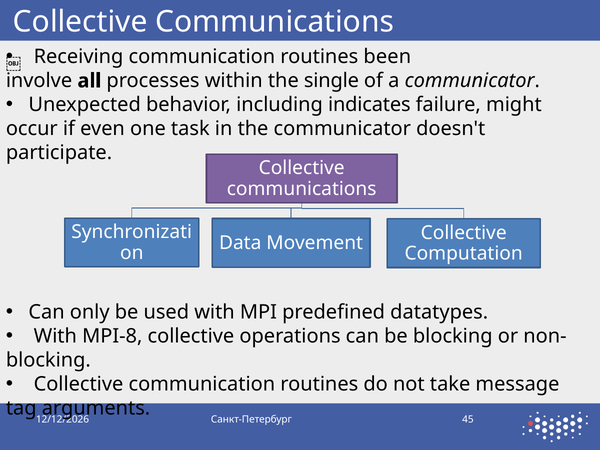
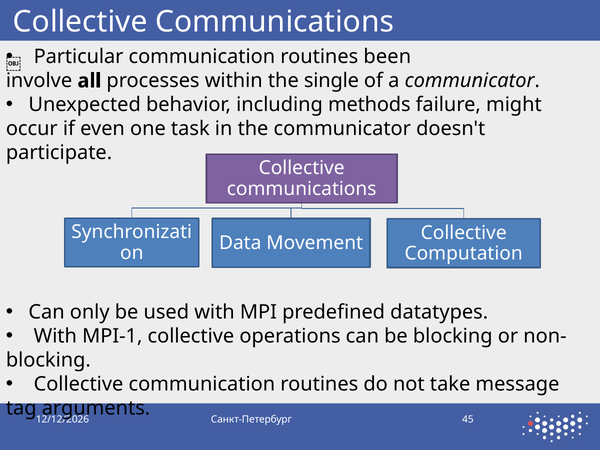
Receiving: Receiving -> Particular
indicates: indicates -> methods
MPI-8: MPI-8 -> MPI-1
